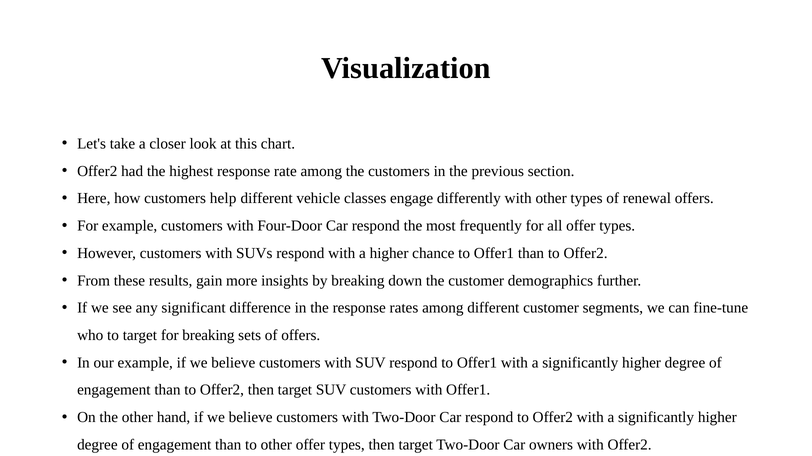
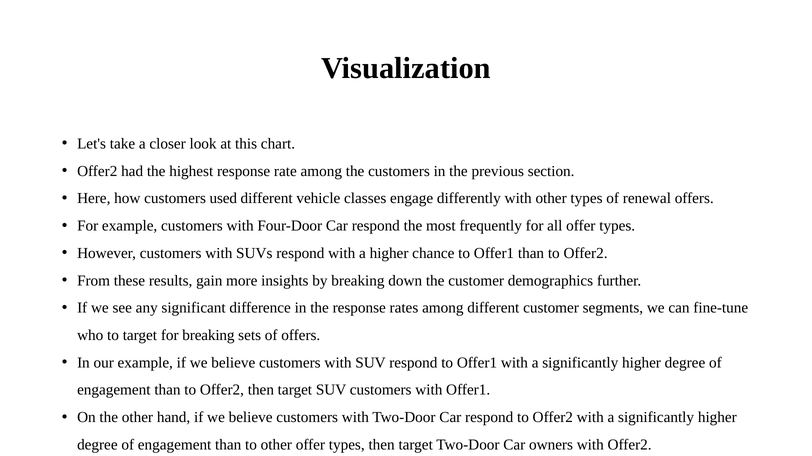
help: help -> used
